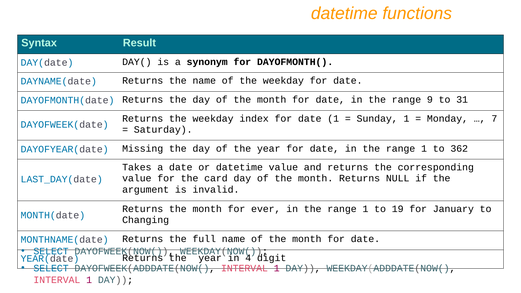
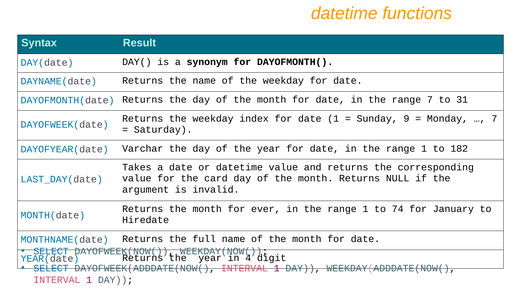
range 9: 9 -> 7
Sunday 1: 1 -> 9
Missing: Missing -> Varchar
362: 362 -> 182
19: 19 -> 74
Changing: Changing -> Hiredate
